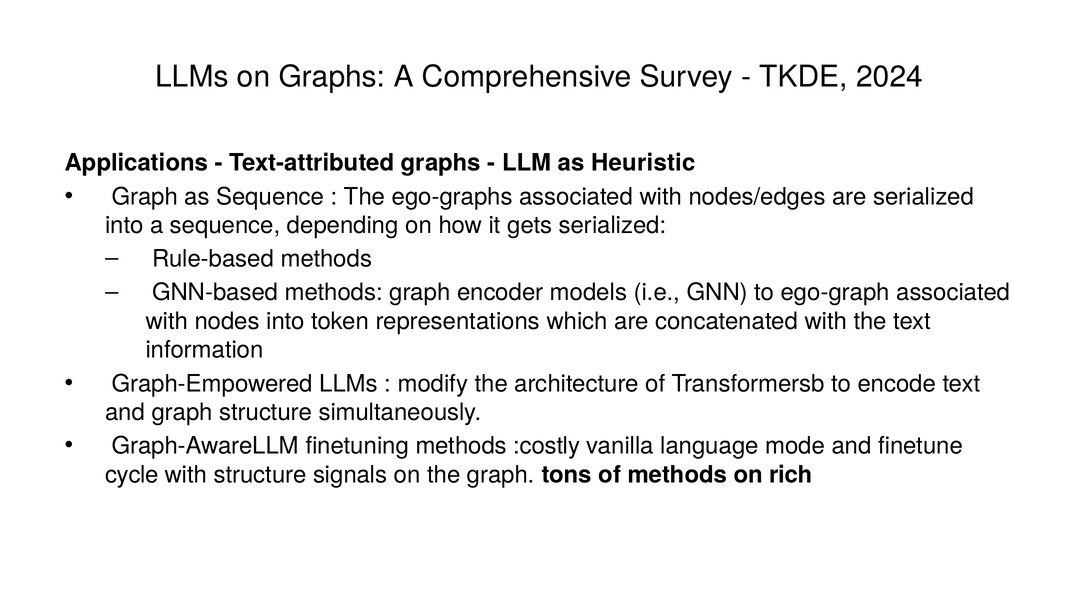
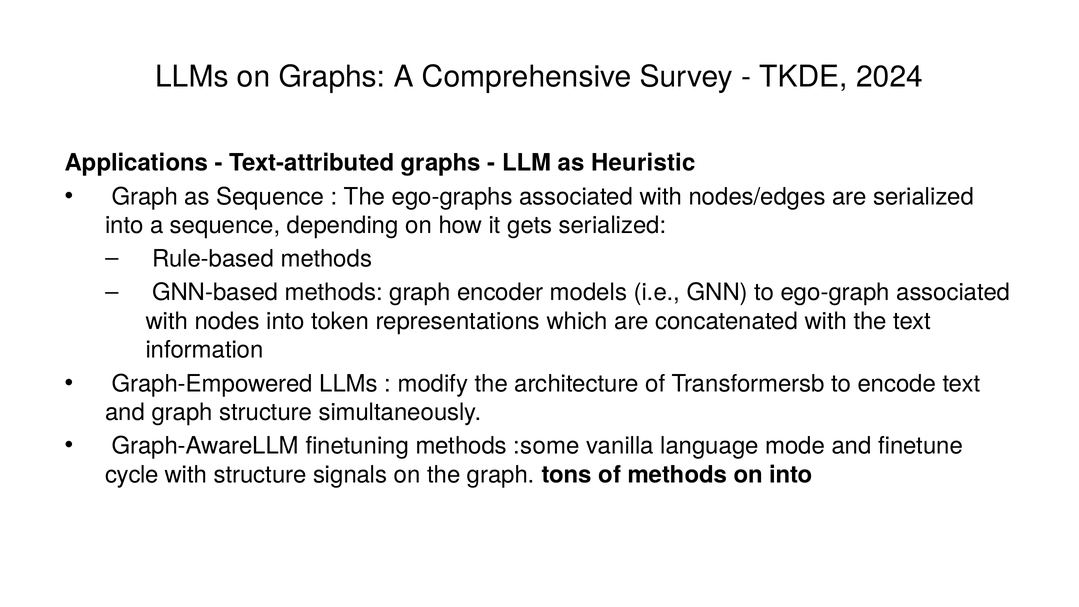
:costly: :costly -> :some
on rich: rich -> into
